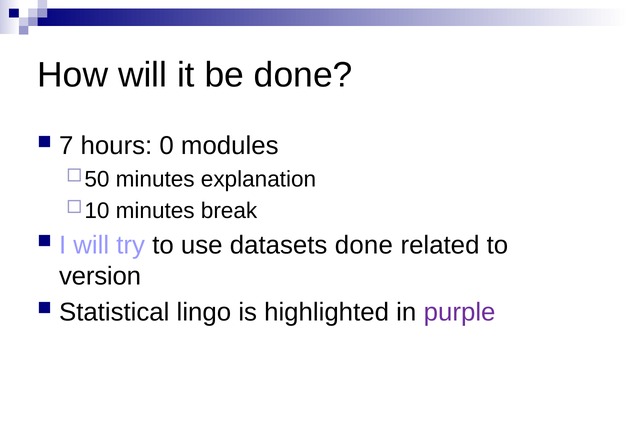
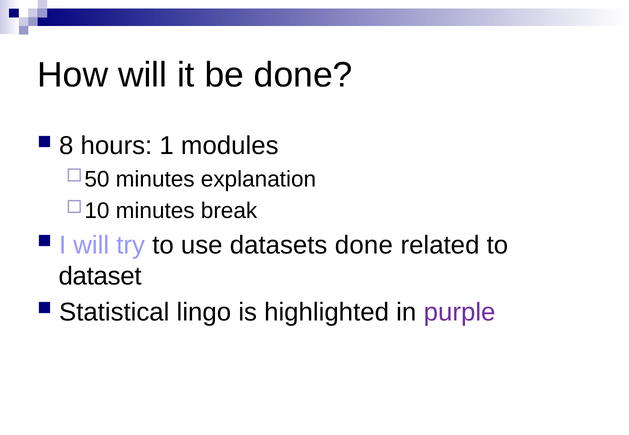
7: 7 -> 8
0: 0 -> 1
version: version -> dataset
